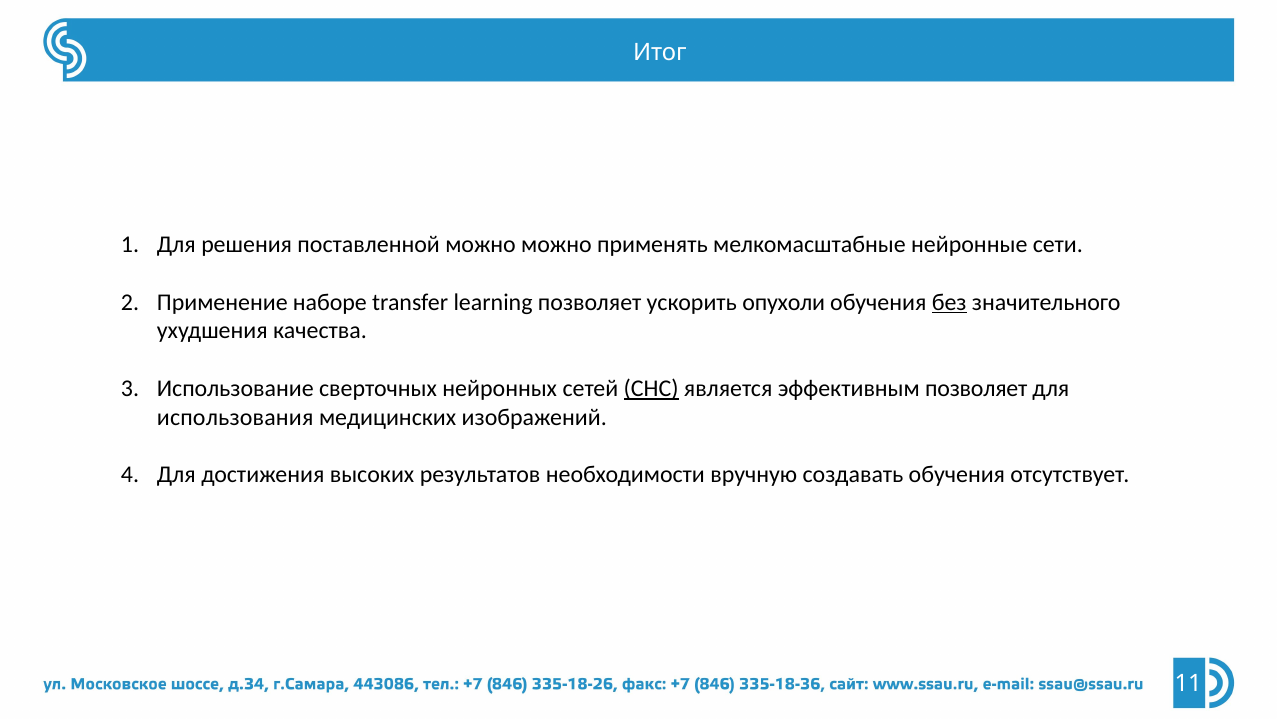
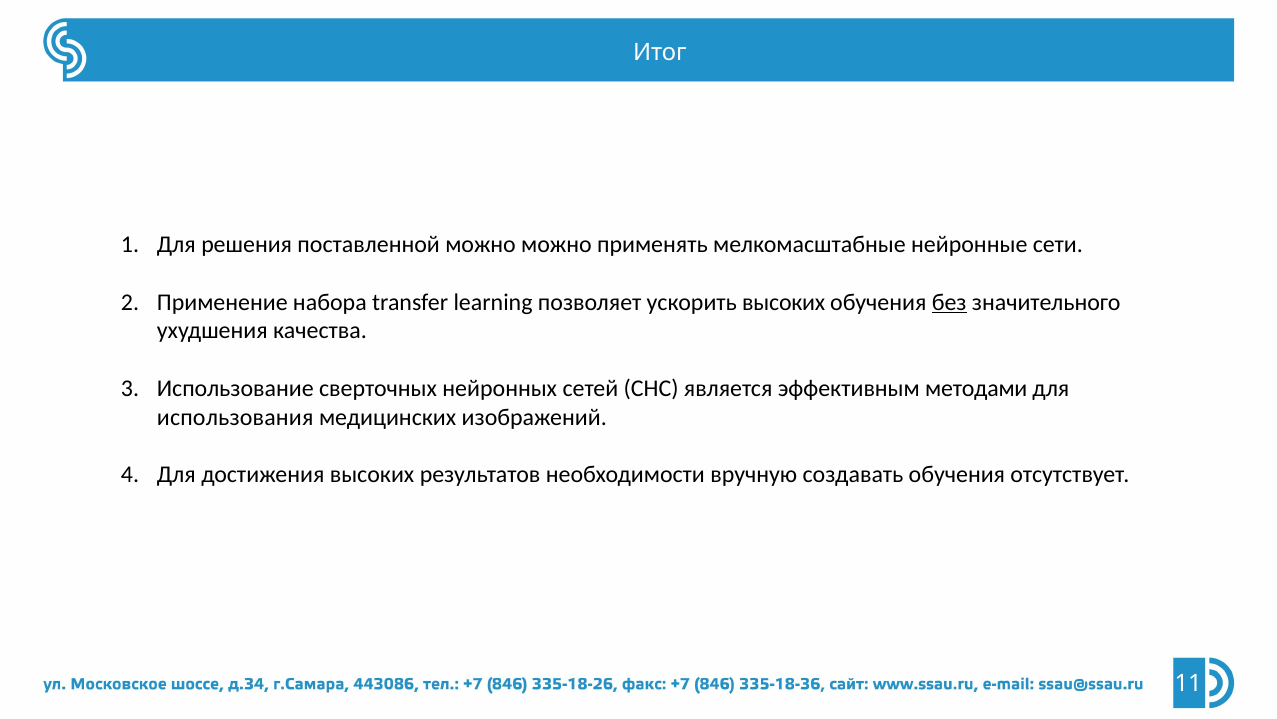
наборе: наборе -> набора
ускорить опухоли: опухоли -> высоких
СНС underline: present -> none
эффективным позволяет: позволяет -> методами
